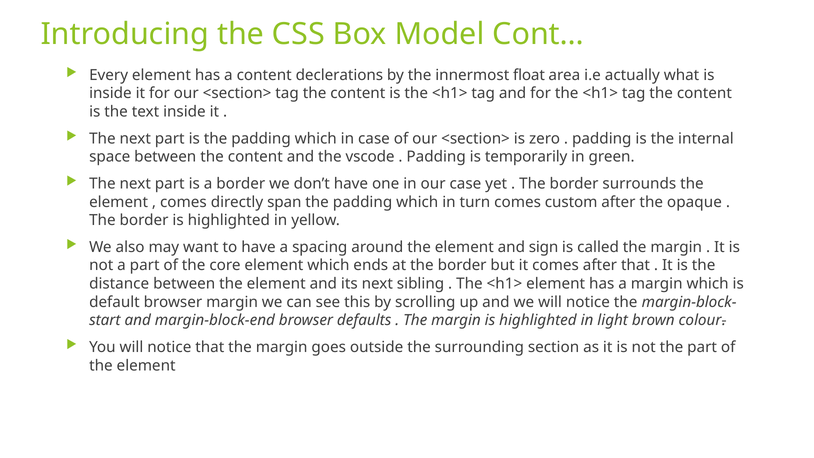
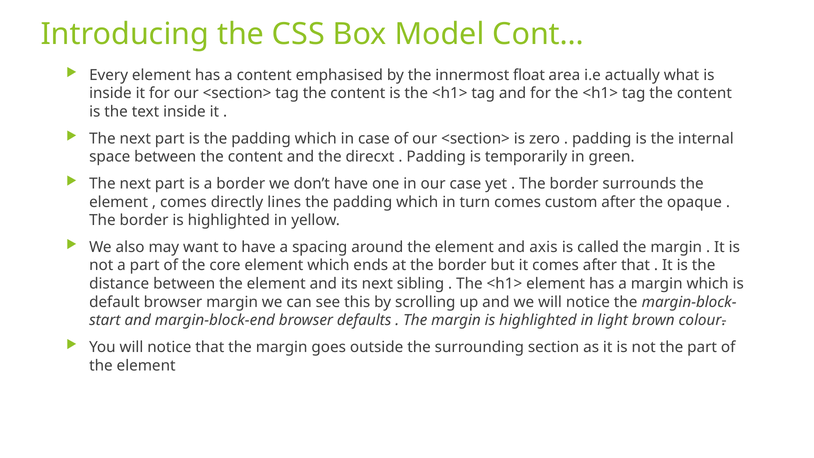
declerations: declerations -> emphasised
vscode: vscode -> direcxt
span: span -> lines
sign: sign -> axis
